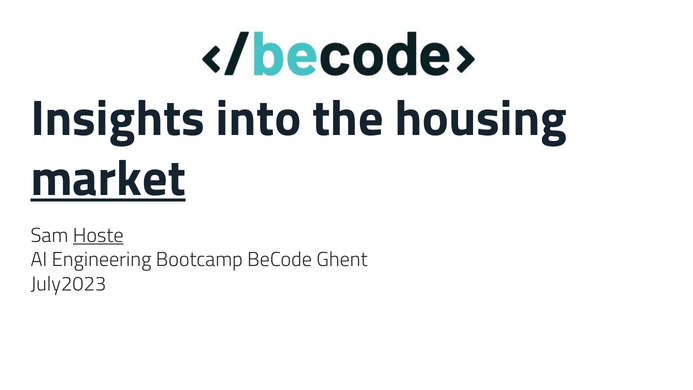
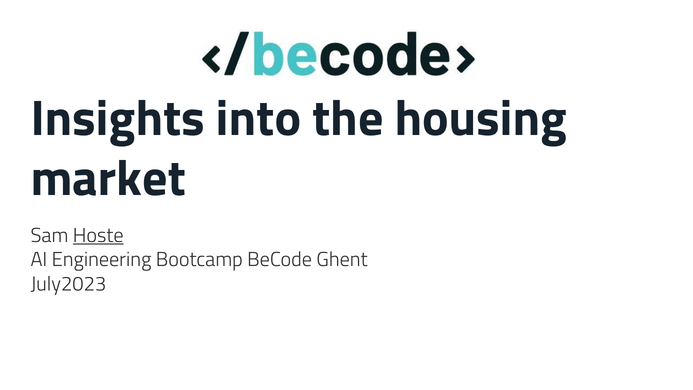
market underline: present -> none
